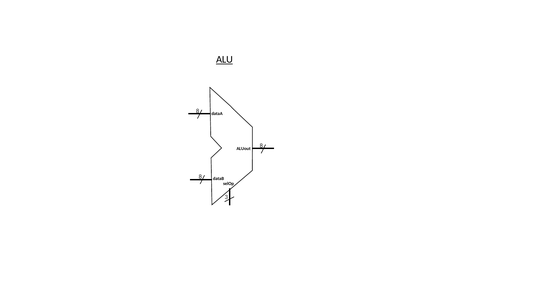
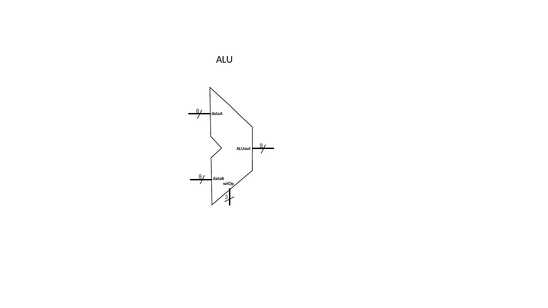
ALU underline: present -> none
